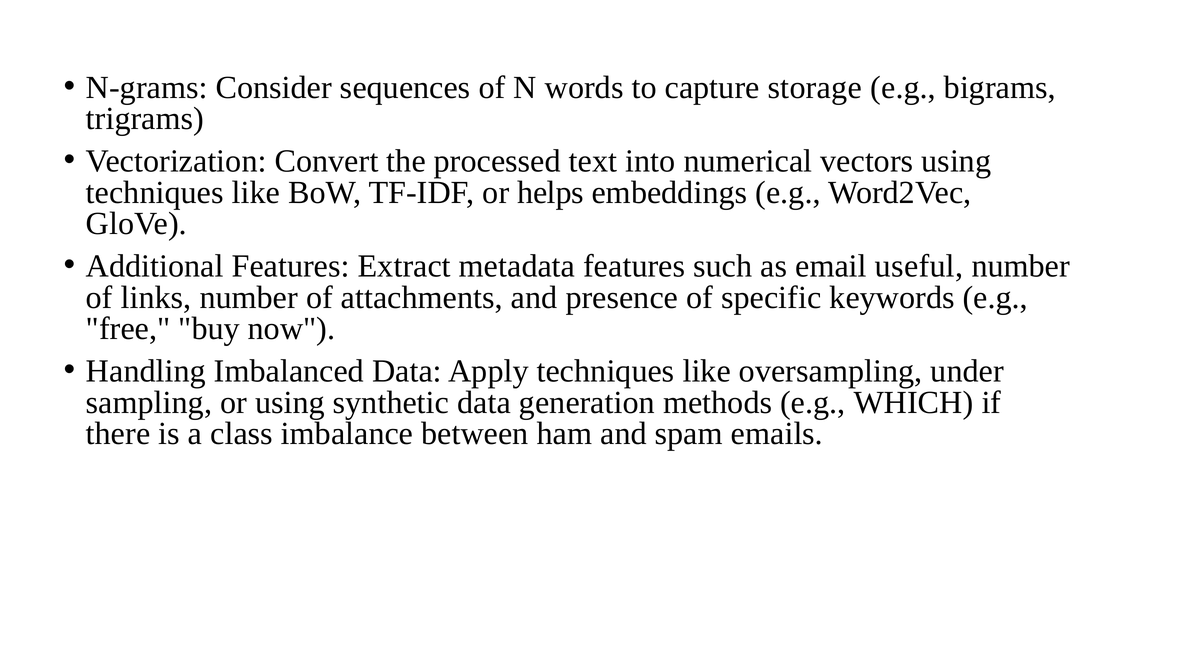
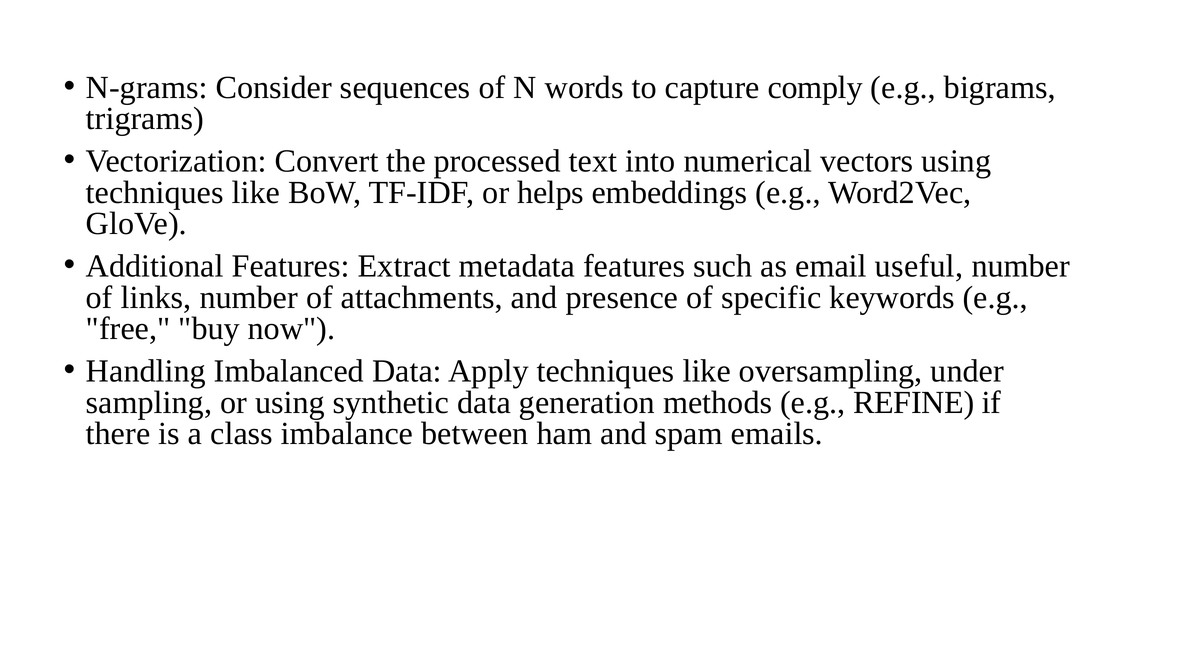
storage: storage -> comply
WHICH: WHICH -> REFINE
